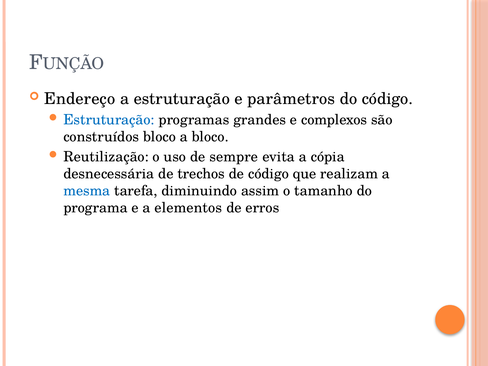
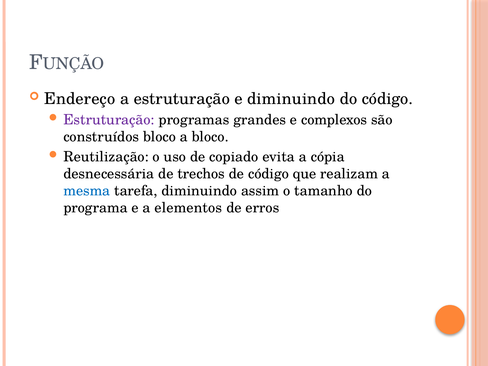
e parâmetros: parâmetros -> diminuindo
Estruturação at (109, 120) colour: blue -> purple
sempre: sempre -> copiado
